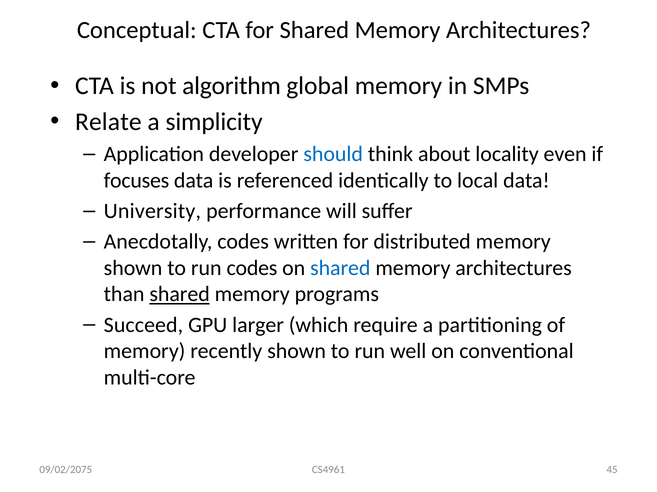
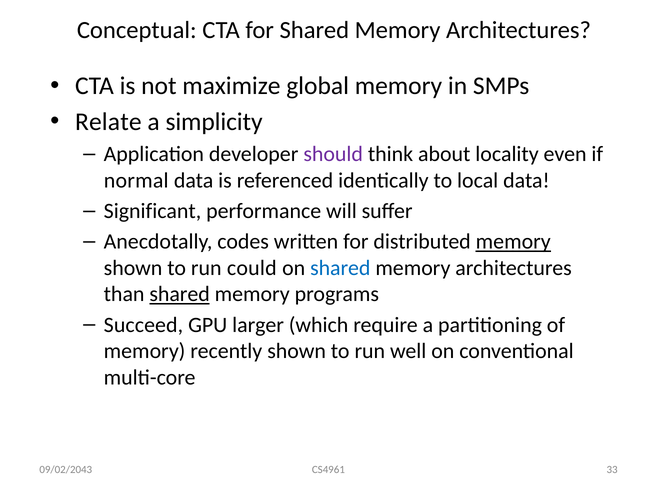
algorithm: algorithm -> maximize
should colour: blue -> purple
focuses: focuses -> normal
University: University -> Significant
memory at (513, 242) underline: none -> present
run codes: codes -> could
09/02/2075: 09/02/2075 -> 09/02/2043
45: 45 -> 33
